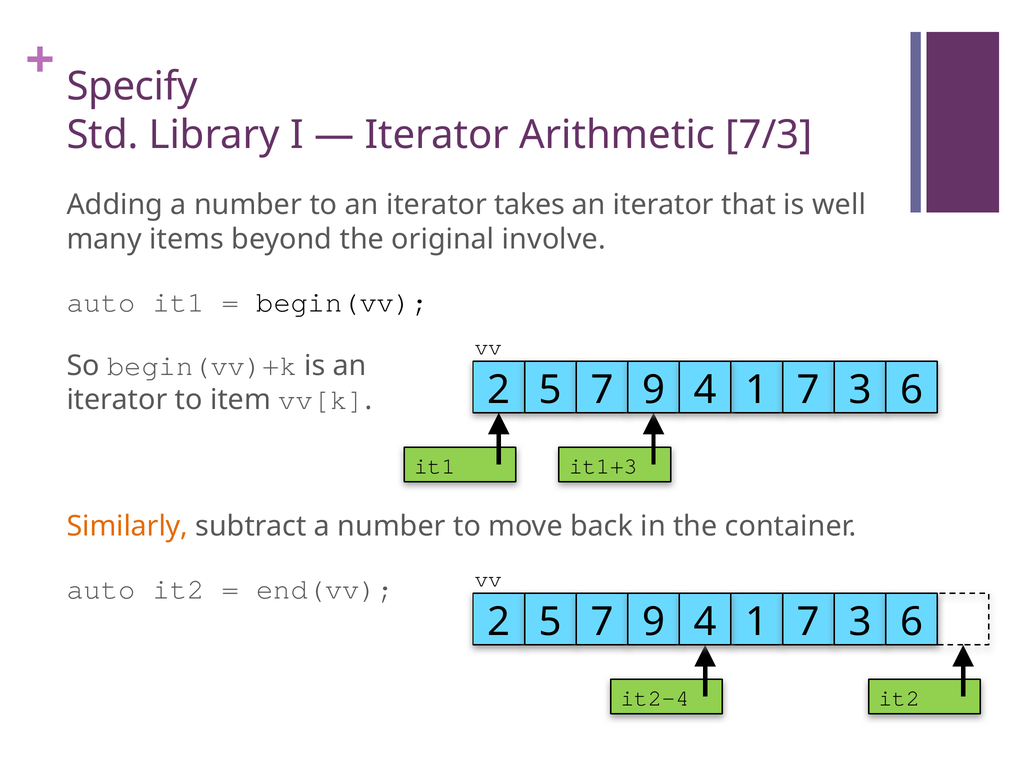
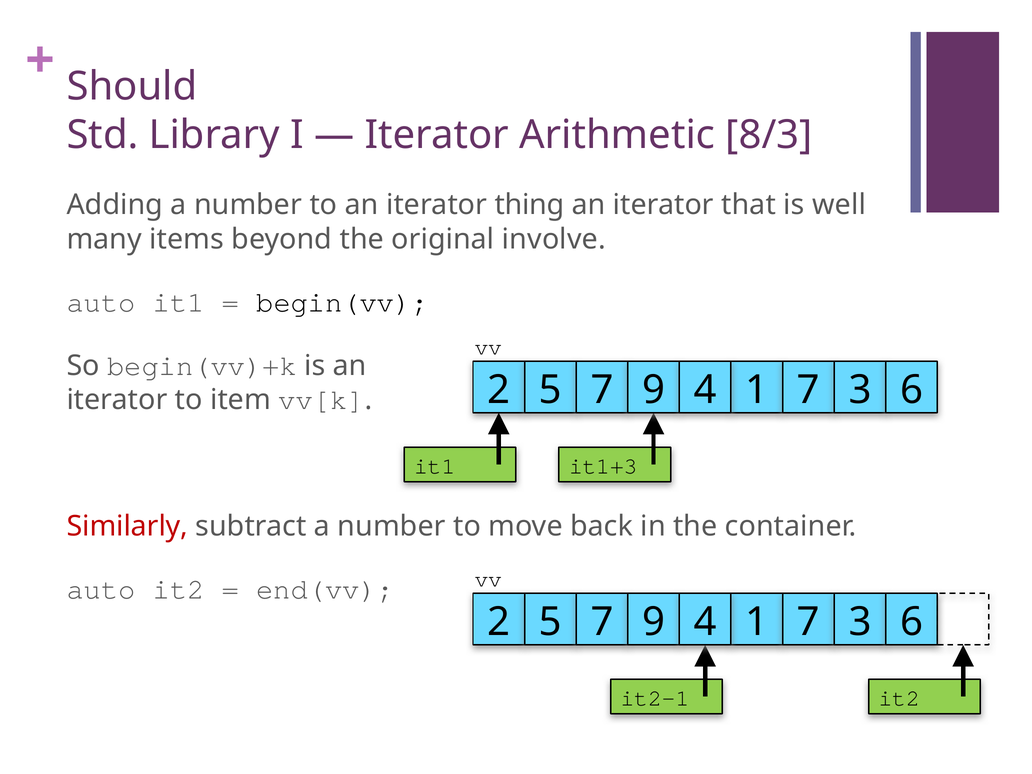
Specify: Specify -> Should
7/3: 7/3 -> 8/3
takes: takes -> thing
Similarly colour: orange -> red
it2-4: it2-4 -> it2-1
